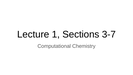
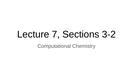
1: 1 -> 7
3-7: 3-7 -> 3-2
